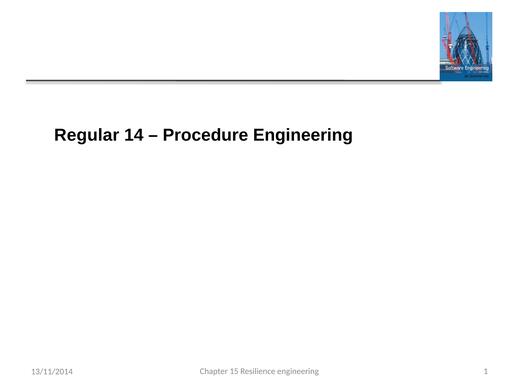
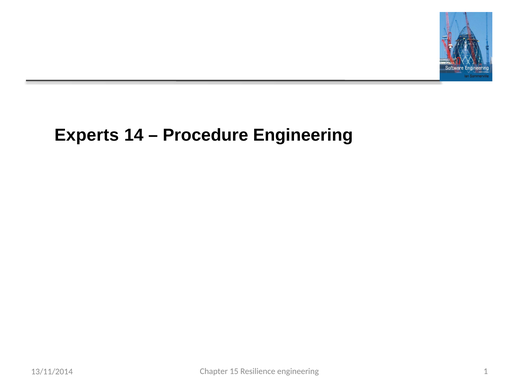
Regular: Regular -> Experts
